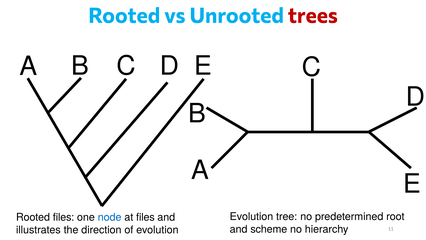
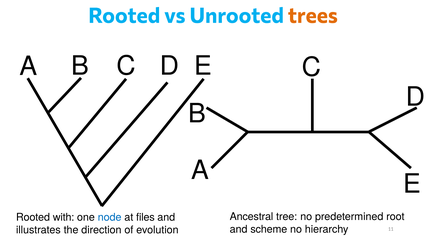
trees colour: red -> orange
Evolution at (251, 216): Evolution -> Ancestral
Rooted files: files -> with
